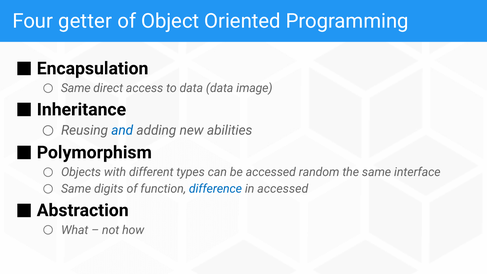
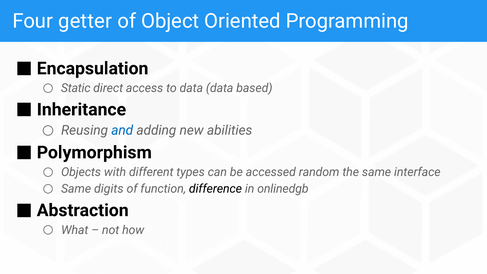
Same at (76, 88): Same -> Static
image: image -> based
difference colour: blue -> black
in accessed: accessed -> onlinedgb
